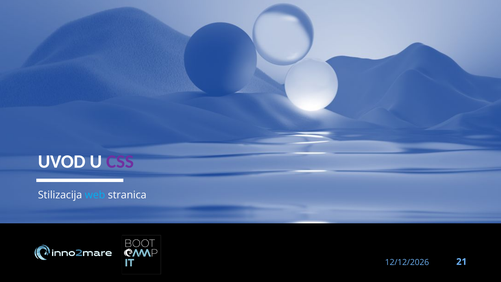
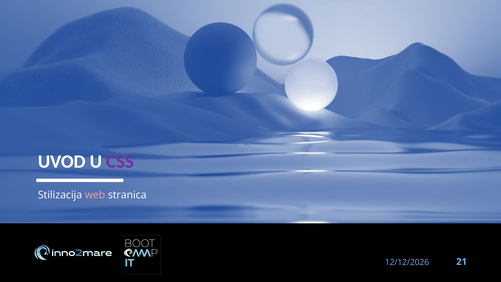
web colour: light blue -> pink
